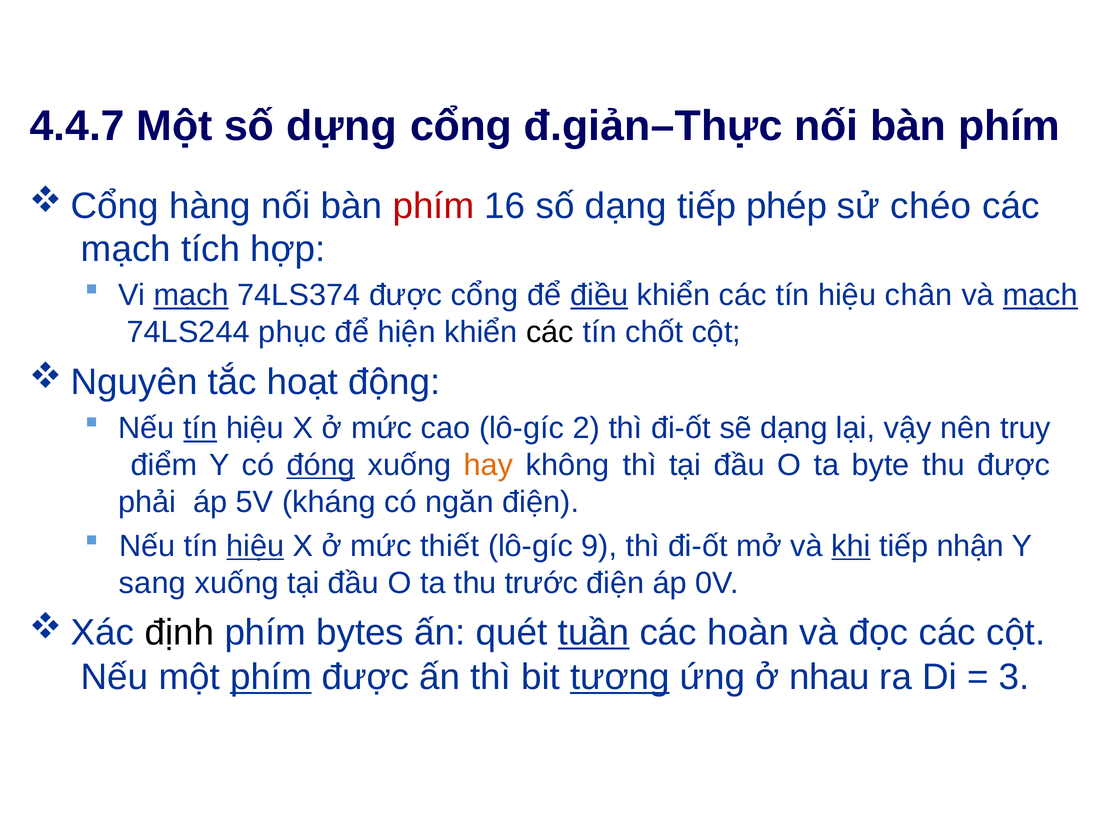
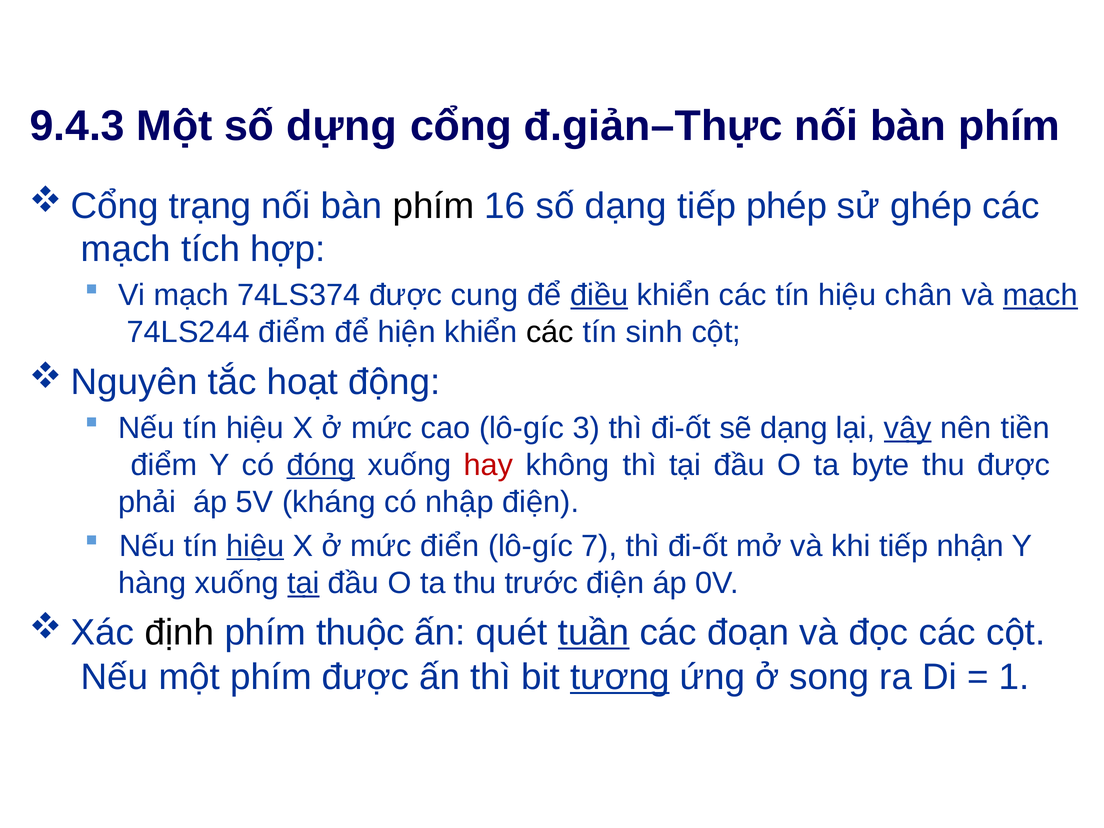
4.4.7: 4.4.7 -> 9.4.3
hàng: hàng -> trạng
phím at (433, 206) colour: red -> black
chéo: chéo -> ghép
mạch at (191, 295) underline: present -> none
được cổng: cổng -> cung
74LS244 phục: phục -> điểm
chốt: chốt -> sinh
tín at (200, 428) underline: present -> none
2: 2 -> 3
vậy underline: none -> present
truy: truy -> tiền
hay colour: orange -> red
ngăn: ngăn -> nhập
thiết: thiết -> điển
9: 9 -> 7
khi underline: present -> none
sang: sang -> hàng
tại at (304, 583) underline: none -> present
bytes: bytes -> thuộc
hoàn: hoàn -> đoạn
phím at (271, 677) underline: present -> none
nhau: nhau -> song
3: 3 -> 1
